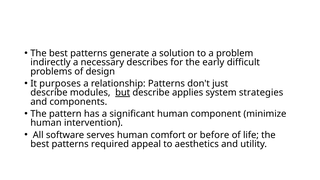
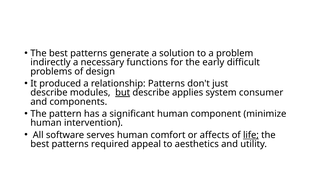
describes: describes -> functions
purposes: purposes -> produced
strategies: strategies -> consumer
before: before -> affects
life underline: none -> present
